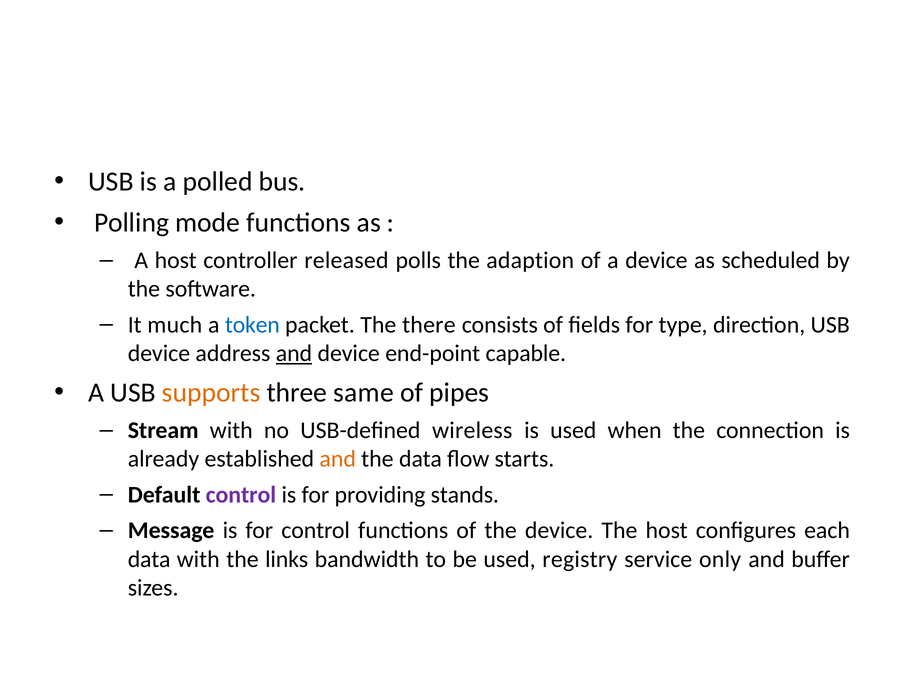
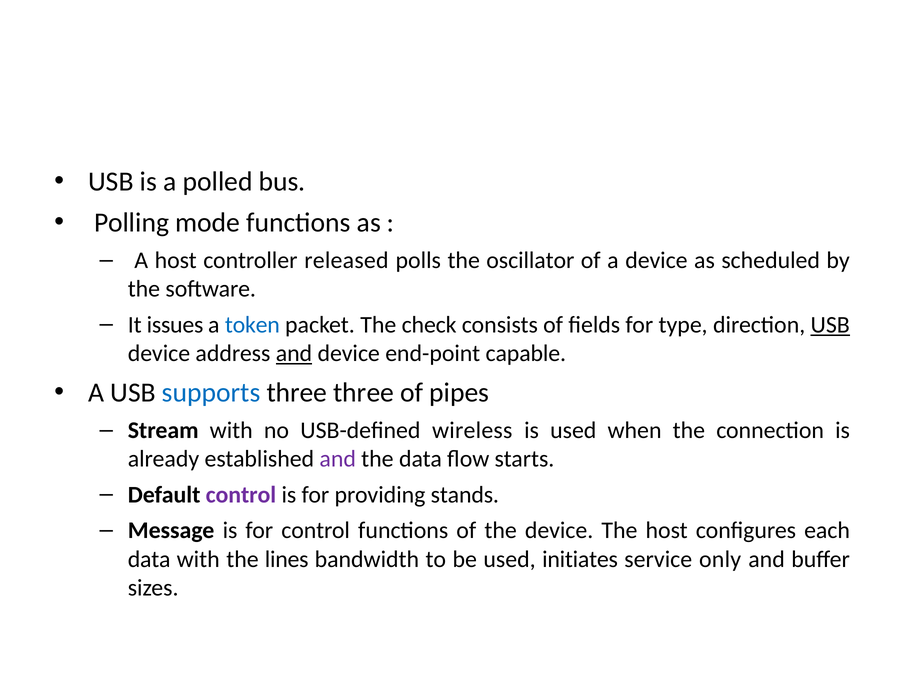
adaption: adaption -> oscillator
much: much -> issues
there: there -> check
USB at (830, 325) underline: none -> present
supports colour: orange -> blue
three same: same -> three
and at (338, 459) colour: orange -> purple
links: links -> lines
registry: registry -> initiates
